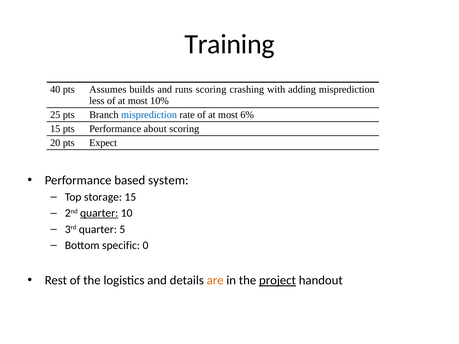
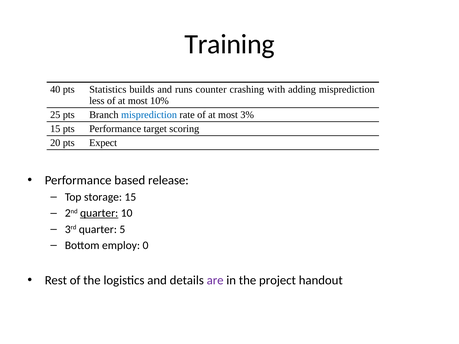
Assumes: Assumes -> Statistics
runs scoring: scoring -> counter
6%: 6% -> 3%
about: about -> target
system: system -> release
specific: specific -> employ
are colour: orange -> purple
project underline: present -> none
